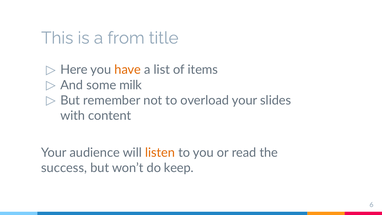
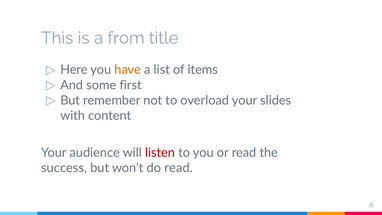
milk: milk -> first
listen colour: orange -> red
do keep: keep -> read
